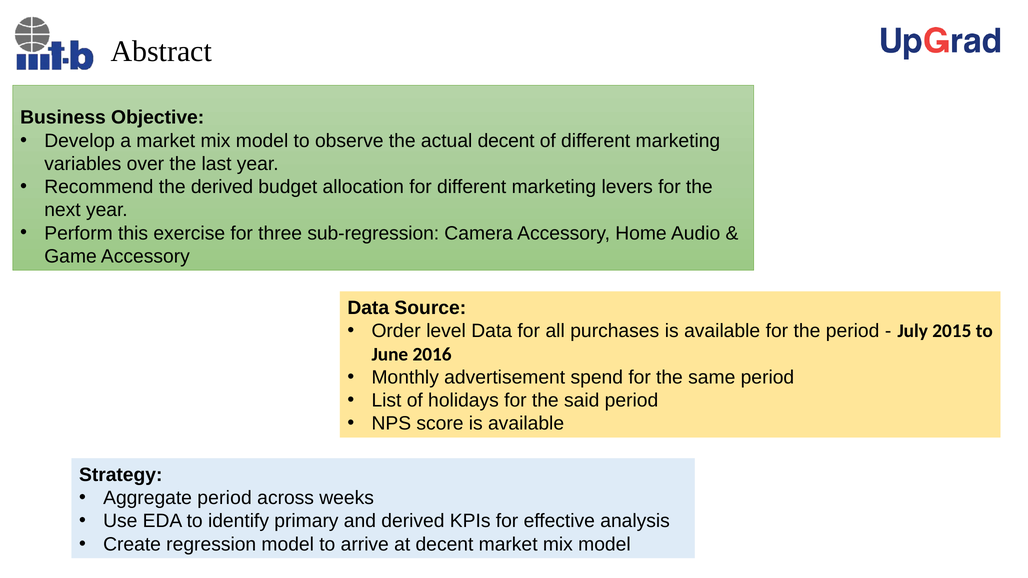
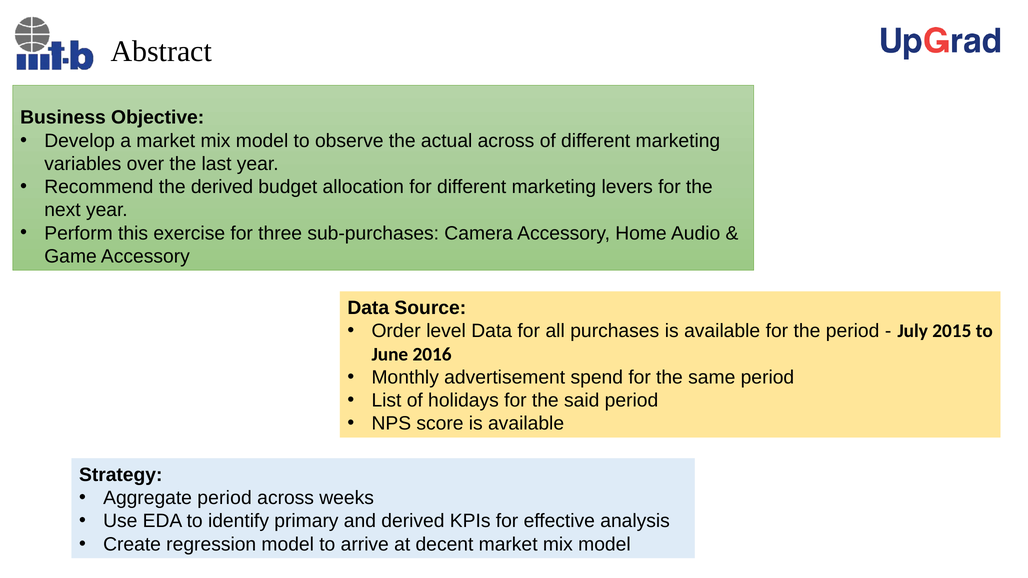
actual decent: decent -> across
sub-regression: sub-regression -> sub-purchases
